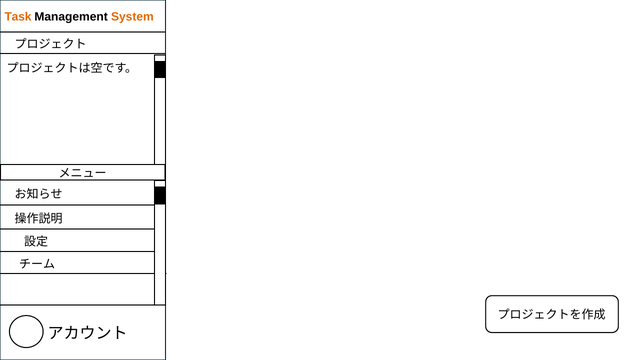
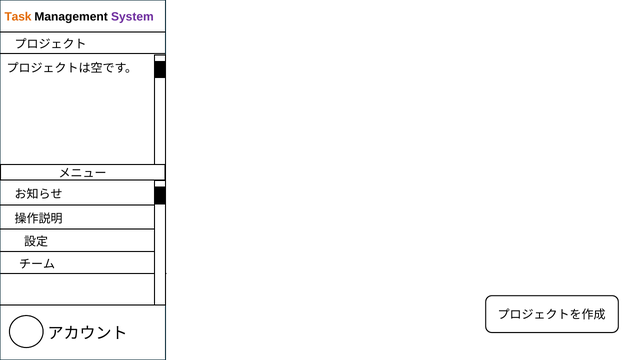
System colour: orange -> purple
